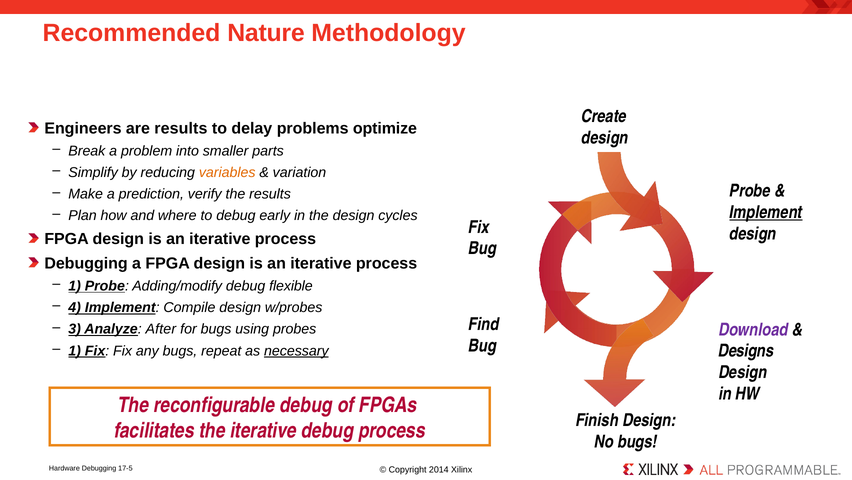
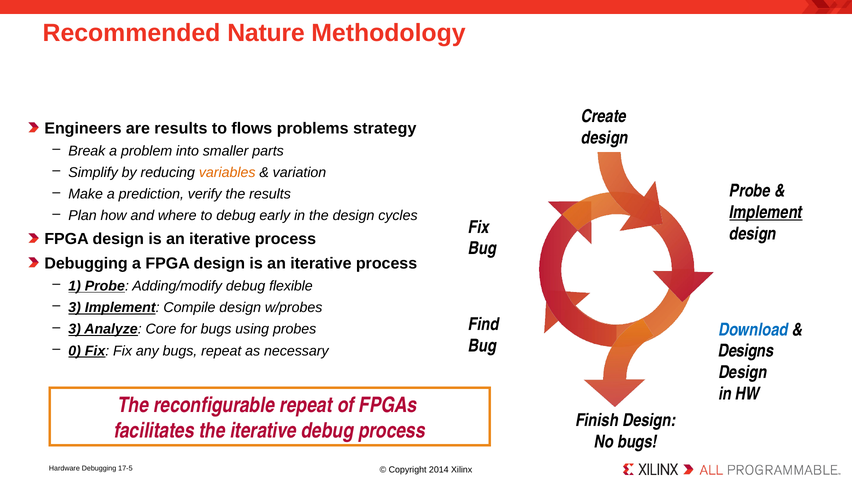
delay: delay -> flows
optimize: optimize -> strategy
4 at (75, 307): 4 -> 3
After: After -> Core
Download colour: purple -> blue
1 at (75, 350): 1 -> 0
necessary underline: present -> none
reconfigurable debug: debug -> repeat
